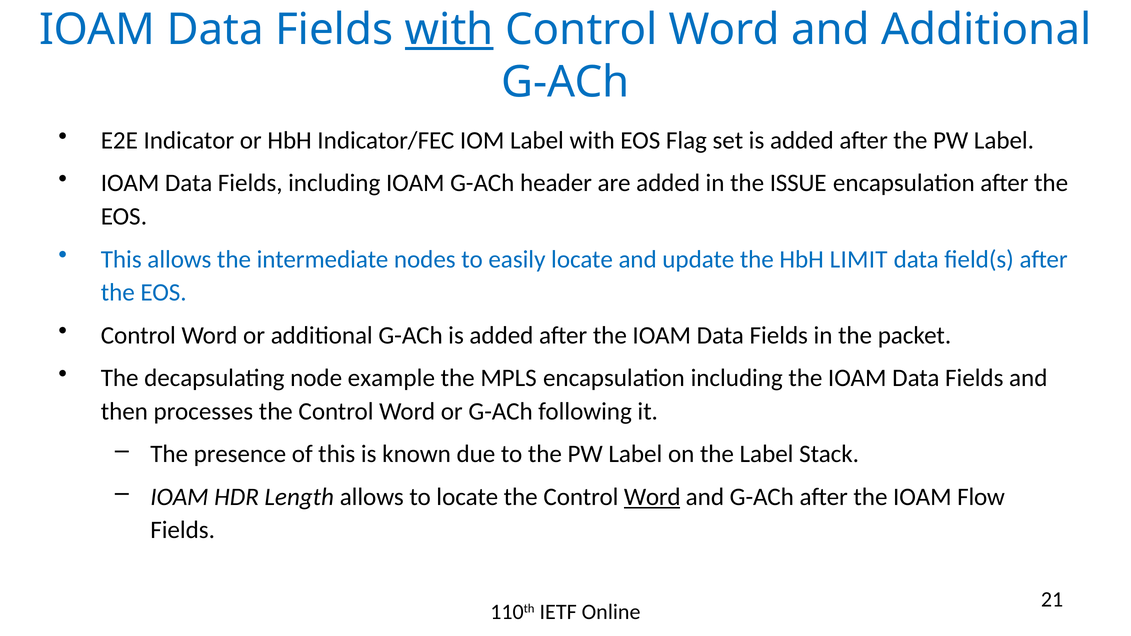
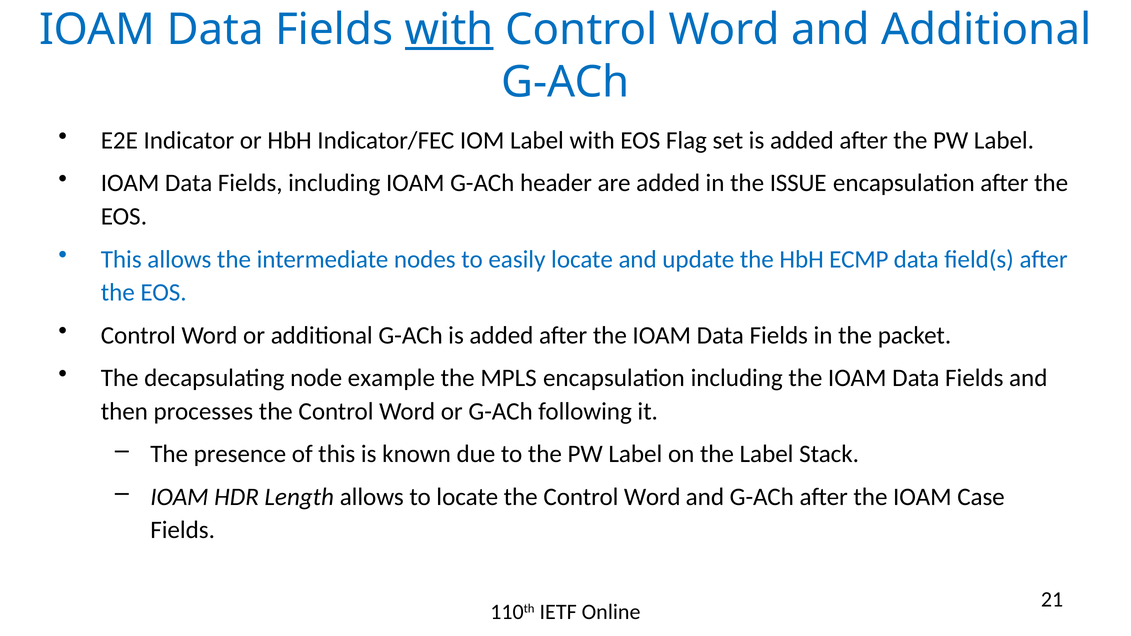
LIMIT: LIMIT -> ECMP
Word at (652, 497) underline: present -> none
Flow: Flow -> Case
